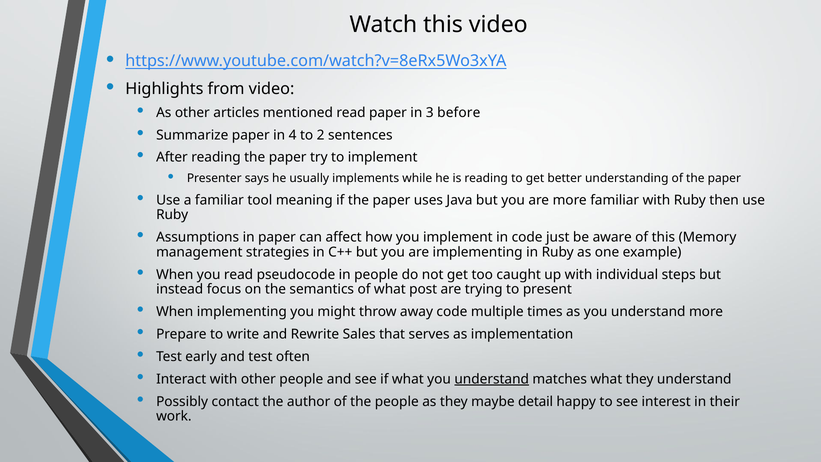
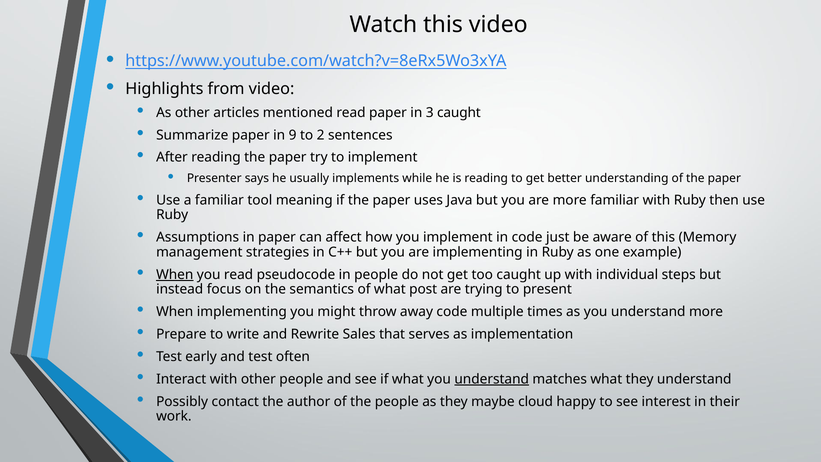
3 before: before -> caught
4: 4 -> 9
When at (175, 274) underline: none -> present
detail: detail -> cloud
